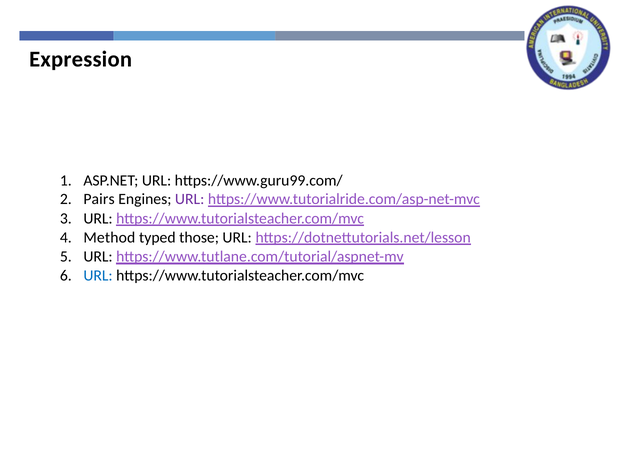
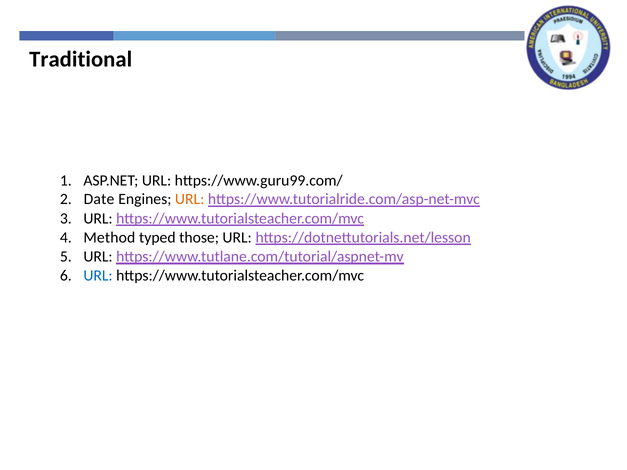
Expression: Expression -> Traditional
Pairs: Pairs -> Date
URL at (190, 199) colour: purple -> orange
